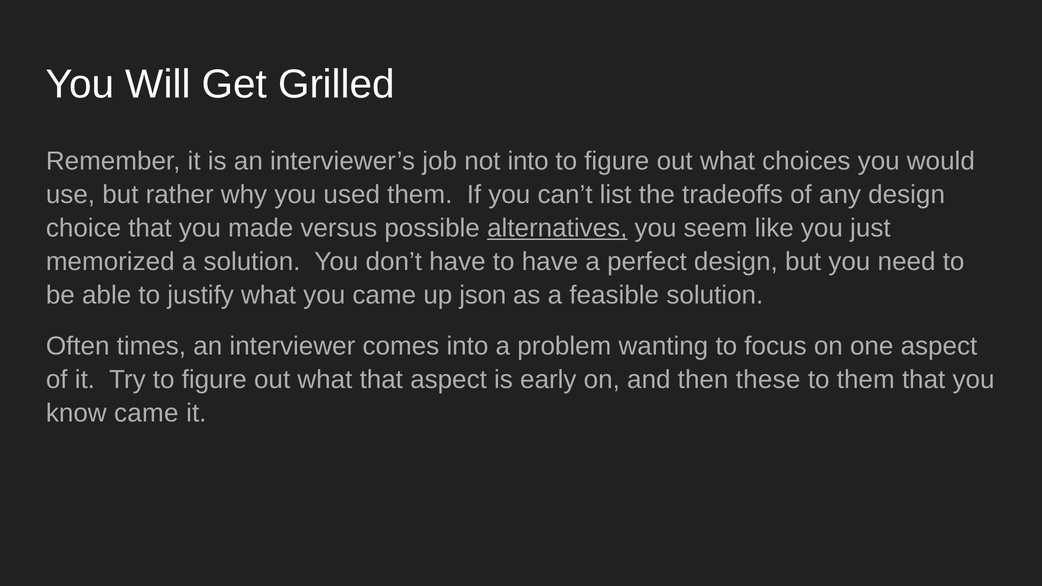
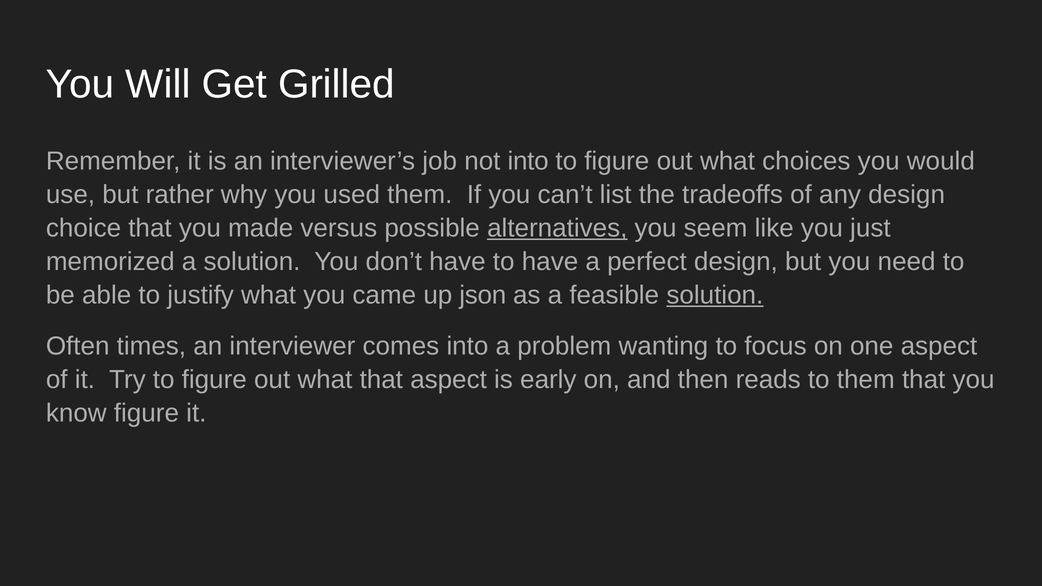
solution at (715, 295) underline: none -> present
these: these -> reads
know came: came -> figure
